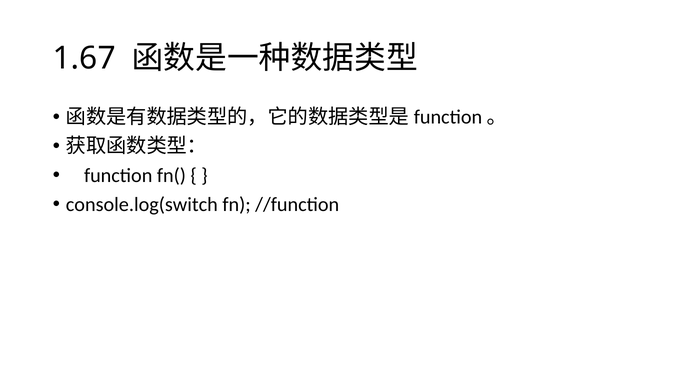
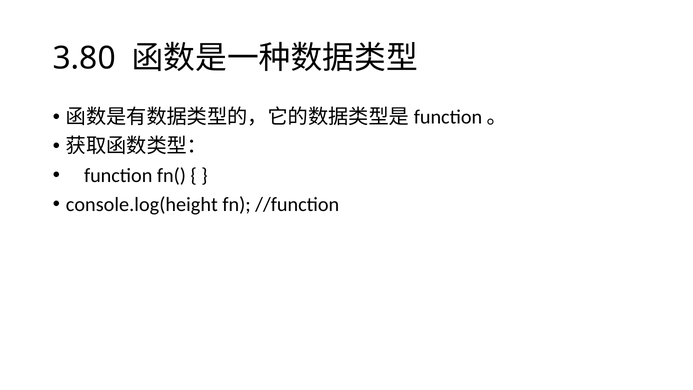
1.67: 1.67 -> 3.80
console.log(switch: console.log(switch -> console.log(height
